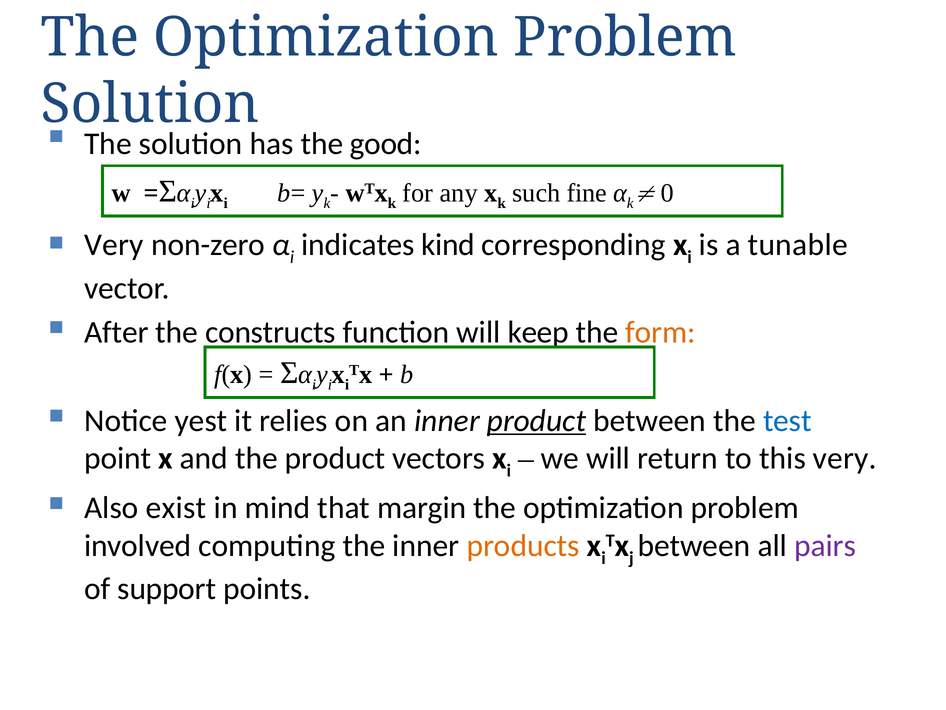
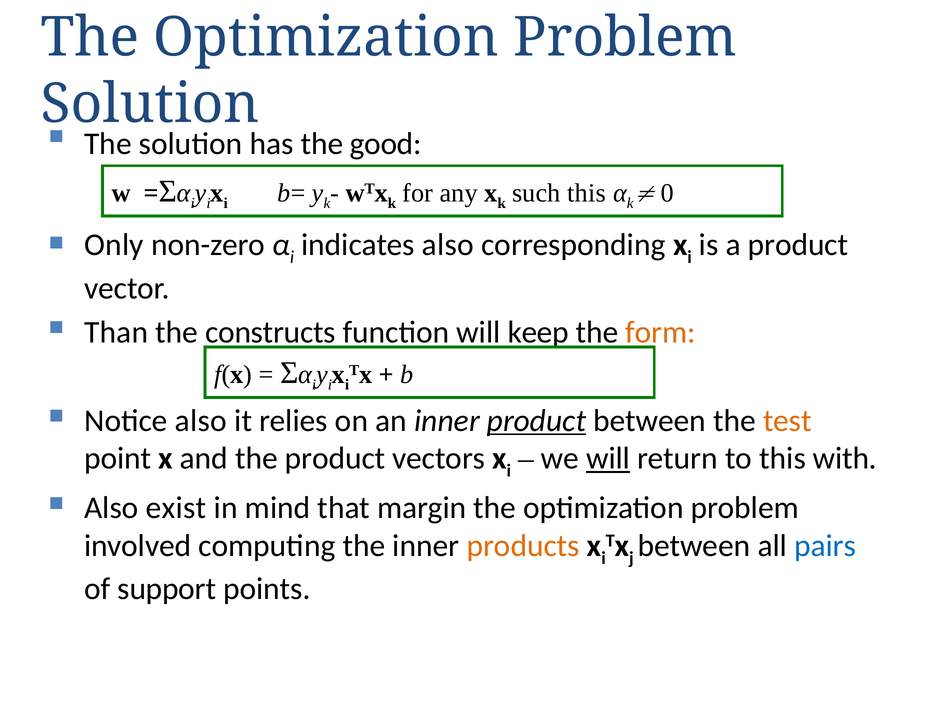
such fine: fine -> this
Very at (114, 245): Very -> Only
indicates kind: kind -> also
a tunable: tunable -> product
After: After -> Than
Notice yest: yest -> also
test colour: blue -> orange
will at (608, 458) underline: none -> present
this very: very -> with
pairs colour: purple -> blue
